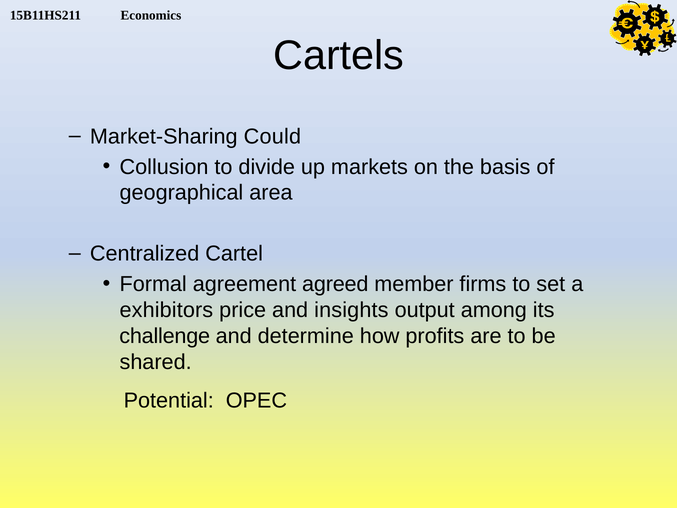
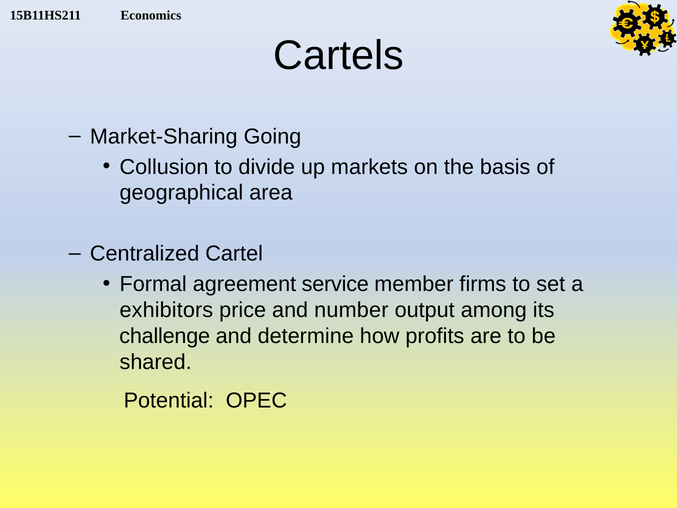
Could: Could -> Going
agreed: agreed -> service
insights: insights -> number
